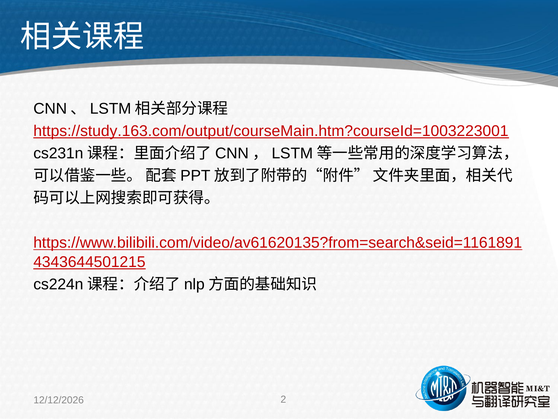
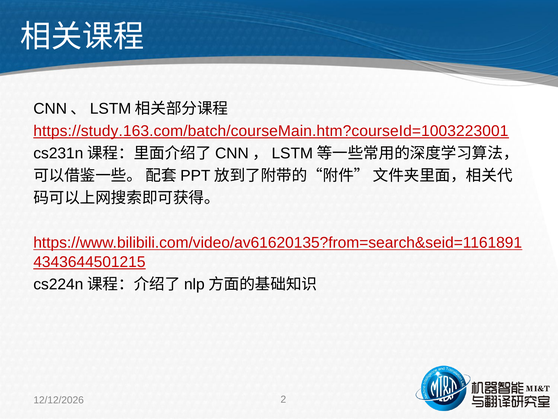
https://study.163.com/output/courseMain.htm?courseId=1003223001: https://study.163.com/output/courseMain.htm?courseId=1003223001 -> https://study.163.com/batch/courseMain.htm?courseId=1003223001
